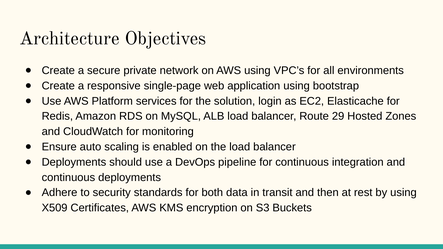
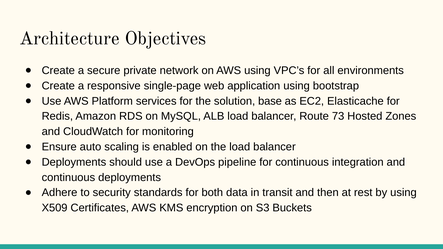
login: login -> base
29: 29 -> 73
